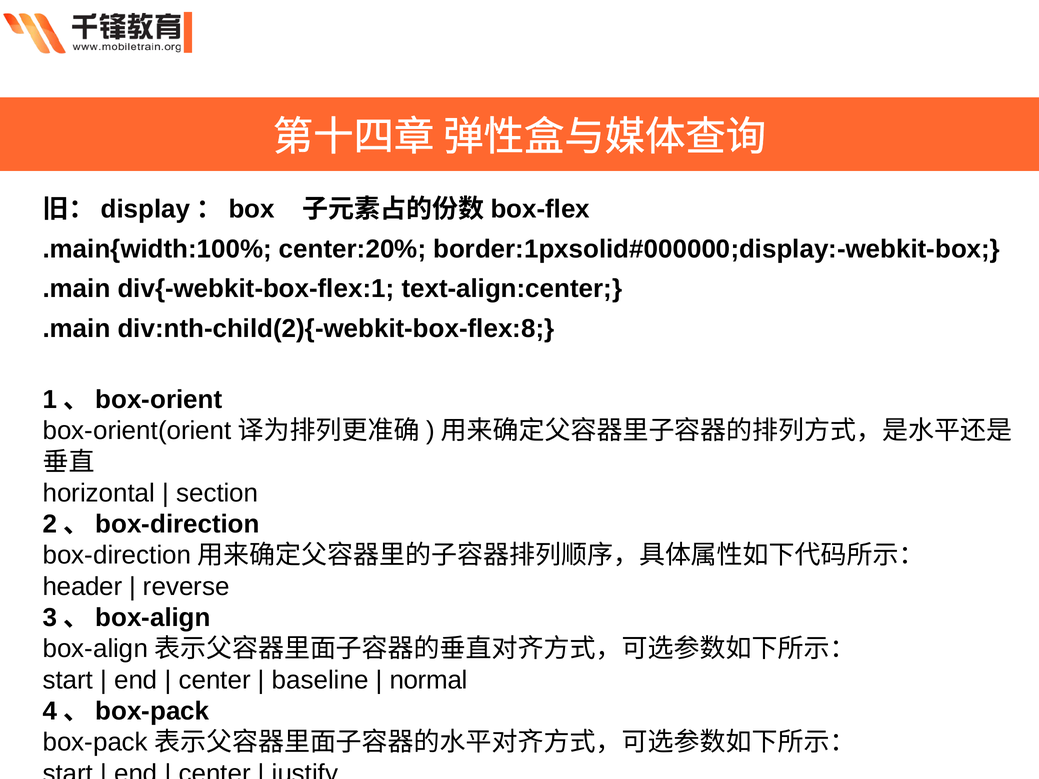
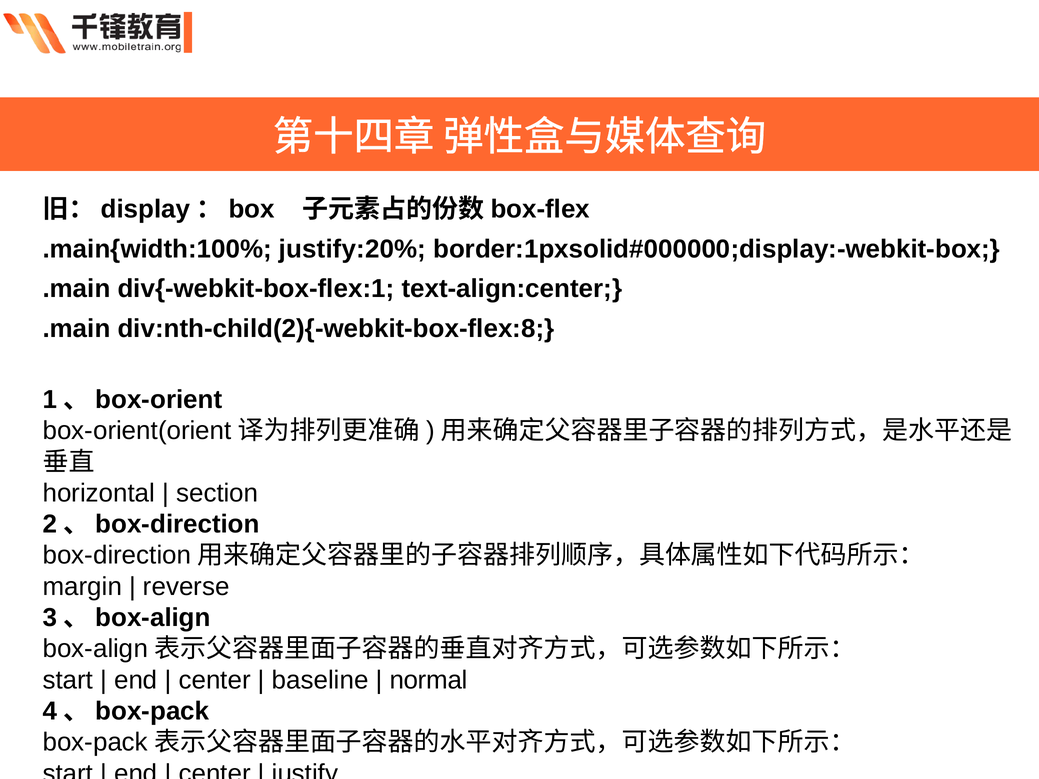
center:20%: center:20% -> justify:20%
header: header -> margin
